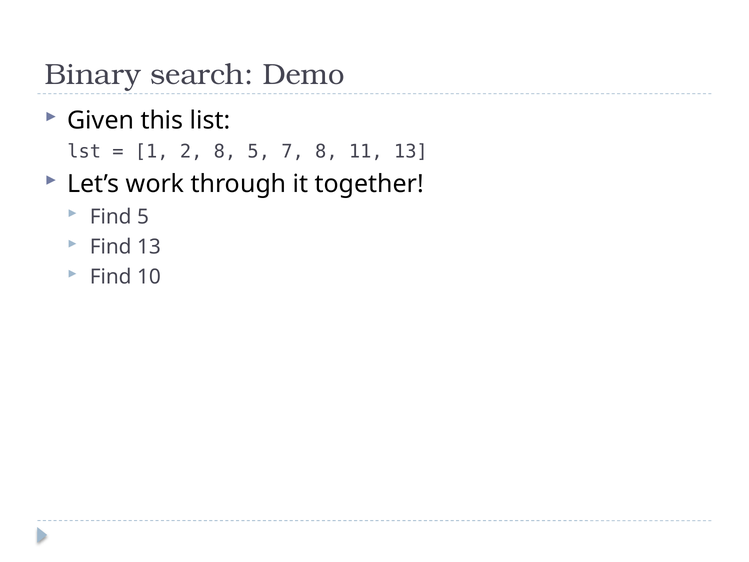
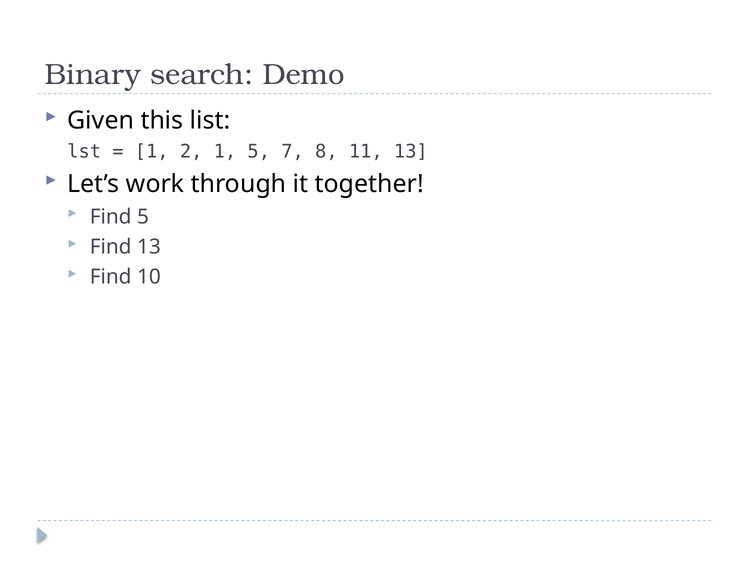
2 8: 8 -> 1
